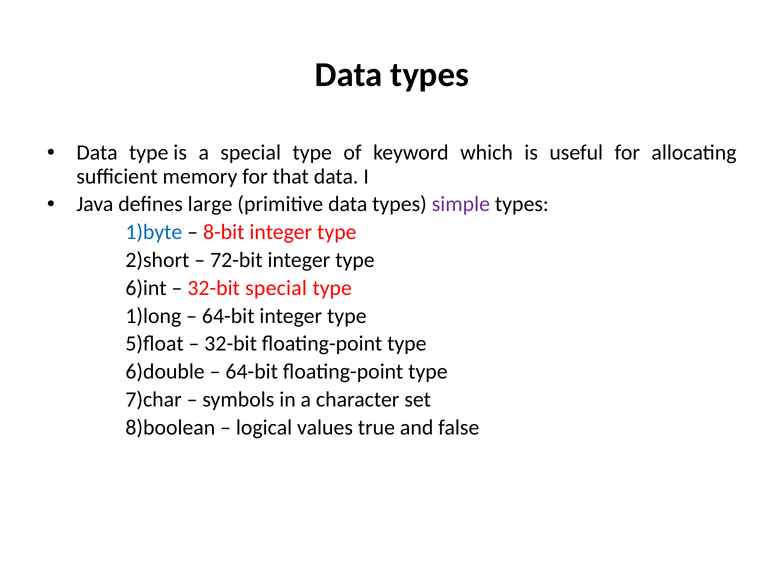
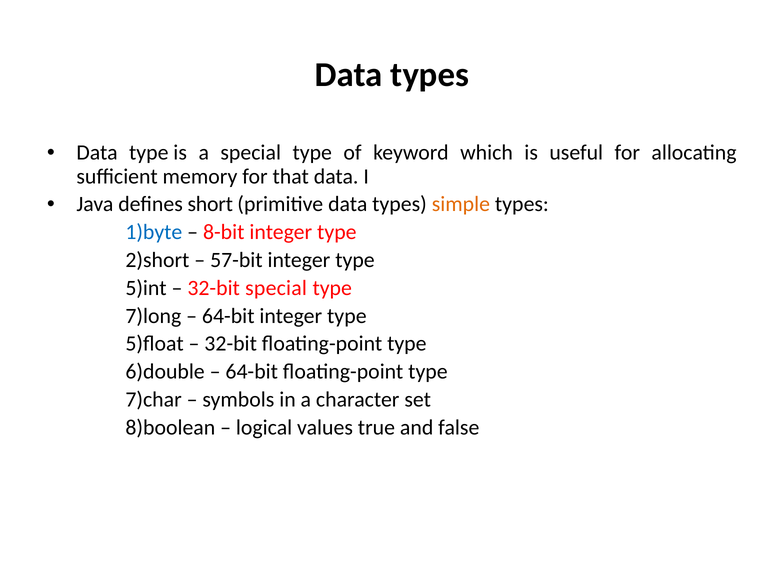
large: large -> short
simple colour: purple -> orange
72-bit: 72-bit -> 57-bit
6)int: 6)int -> 5)int
1)long: 1)long -> 7)long
